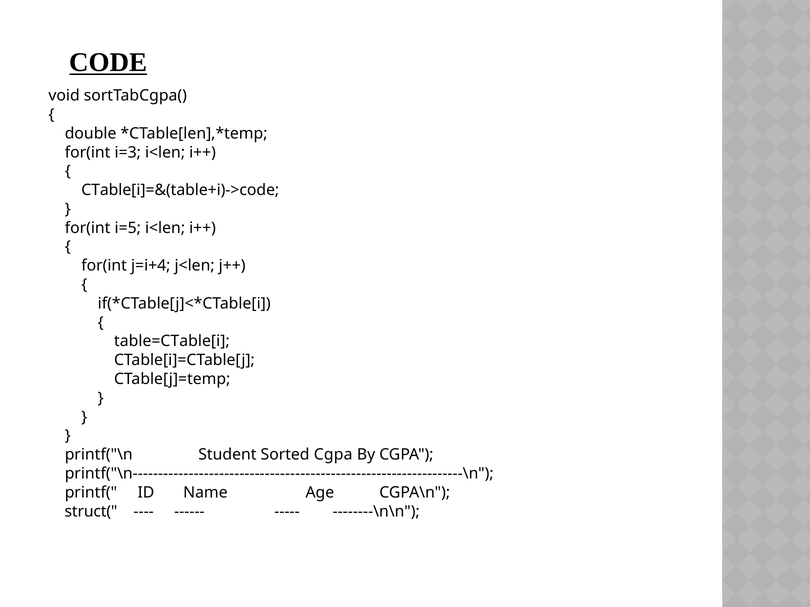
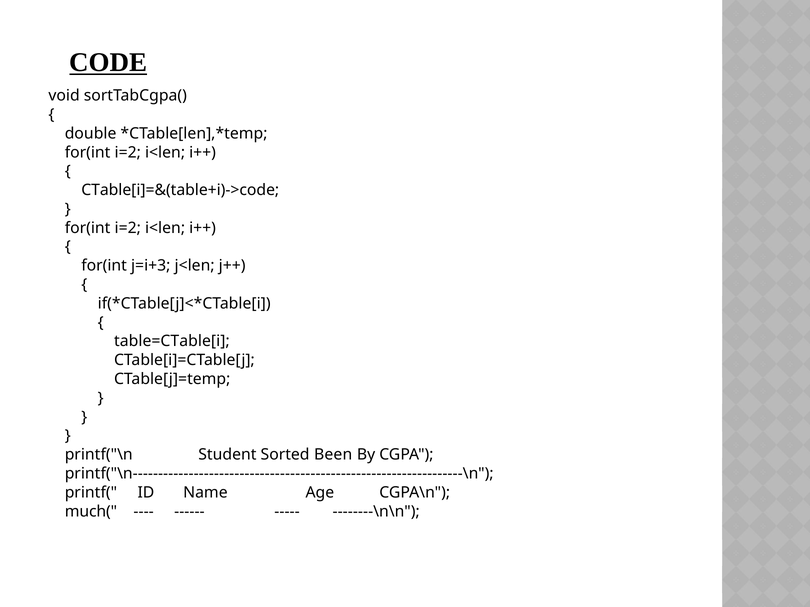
i=3 at (128, 152): i=3 -> i=2
i=5 at (128, 228): i=5 -> i=2
j=i+4: j=i+4 -> j=i+3
Sorted Cgpa: Cgpa -> Been
struct(: struct( -> much(
